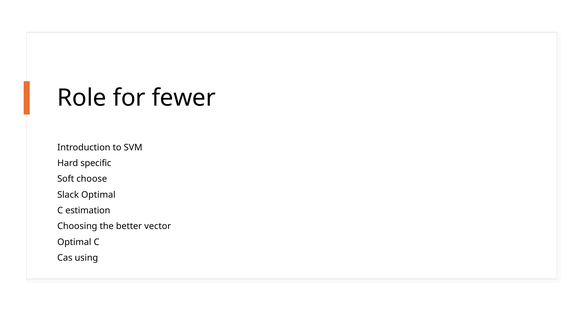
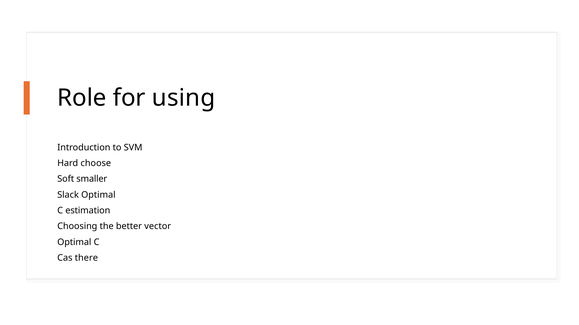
fewer: fewer -> using
specific: specific -> choose
choose: choose -> smaller
using: using -> there
